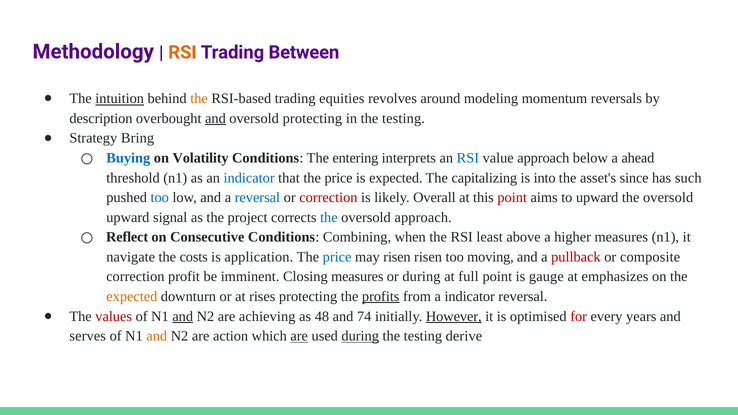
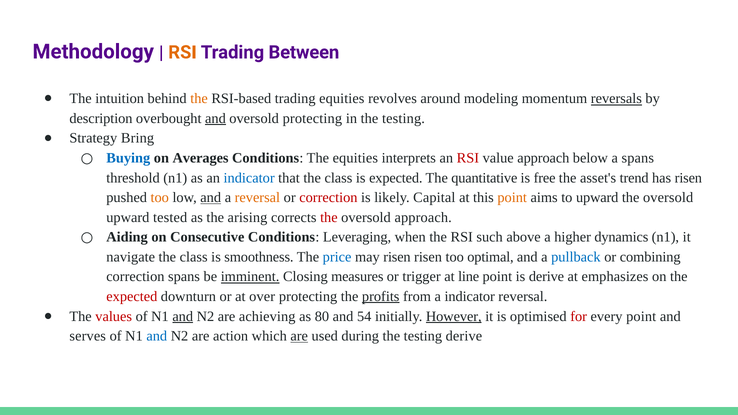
intuition underline: present -> none
reversals underline: none -> present
Volatility: Volatility -> Averages
The entering: entering -> equities
RSI at (468, 158) colour: blue -> red
a ahead: ahead -> spans
that the price: price -> class
capitalizing: capitalizing -> quantitative
into: into -> free
since: since -> trend
has such: such -> risen
too at (160, 198) colour: blue -> orange
and at (211, 198) underline: none -> present
reversal at (257, 198) colour: blue -> orange
Overall: Overall -> Capital
point at (512, 198) colour: red -> orange
signal: signal -> tested
project: project -> arising
the at (329, 217) colour: blue -> red
Reflect: Reflect -> Aiding
Combining: Combining -> Leveraging
least: least -> such
higher measures: measures -> dynamics
costs at (194, 257): costs -> class
application: application -> smoothness
moving: moving -> optimal
pullback colour: red -> blue
composite: composite -> combining
correction profit: profit -> spans
imminent underline: none -> present
or during: during -> trigger
full: full -> line
is gauge: gauge -> derive
expected at (132, 297) colour: orange -> red
rises: rises -> over
48: 48 -> 80
74: 74 -> 54
every years: years -> point
and at (157, 336) colour: orange -> blue
during at (360, 336) underline: present -> none
